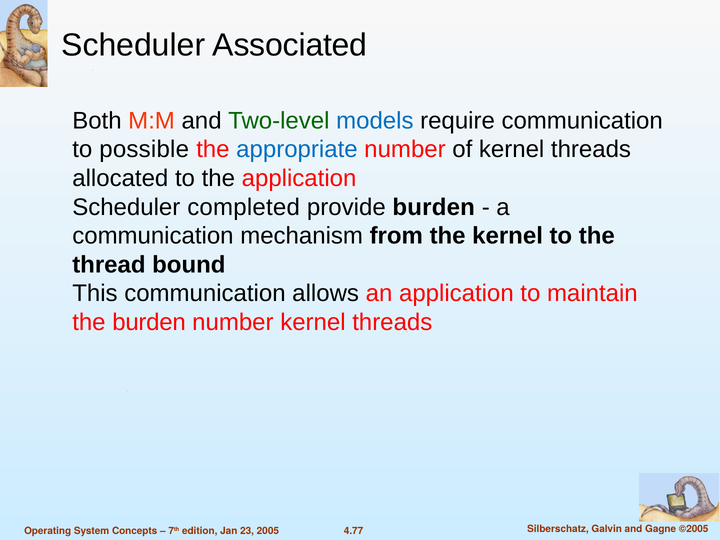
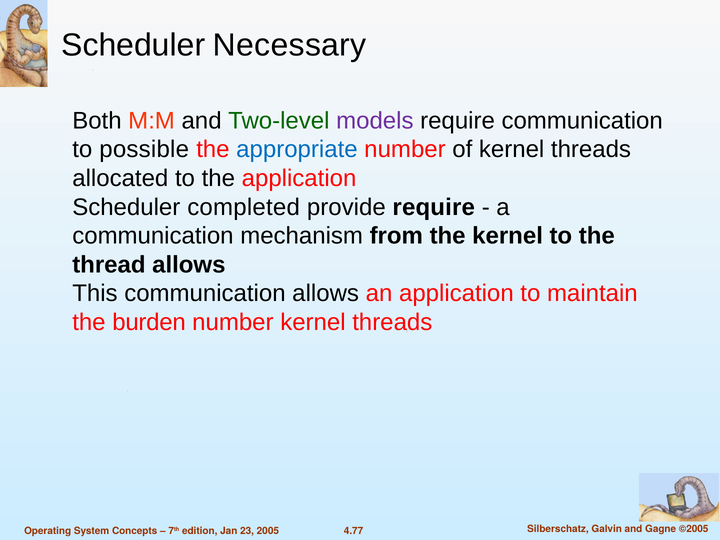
Associated: Associated -> Necessary
models colour: blue -> purple
provide burden: burden -> require
thread bound: bound -> allows
